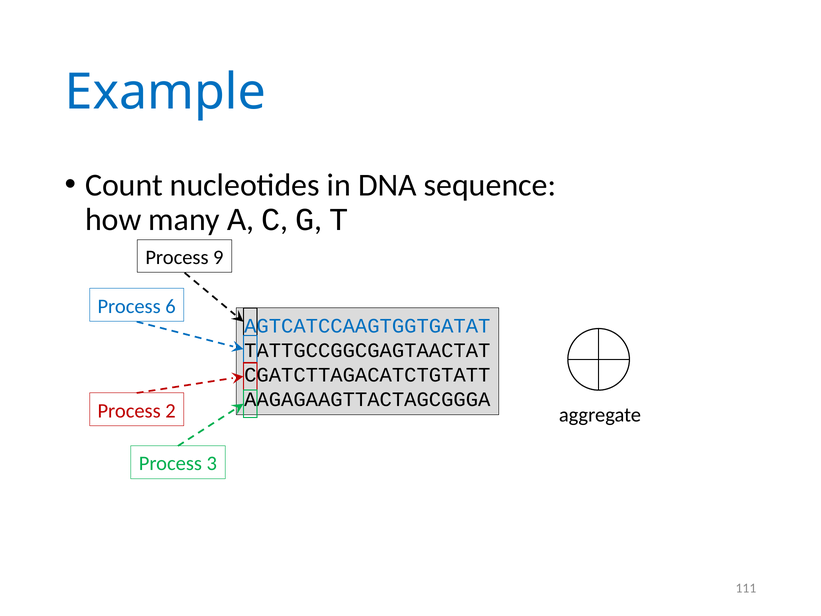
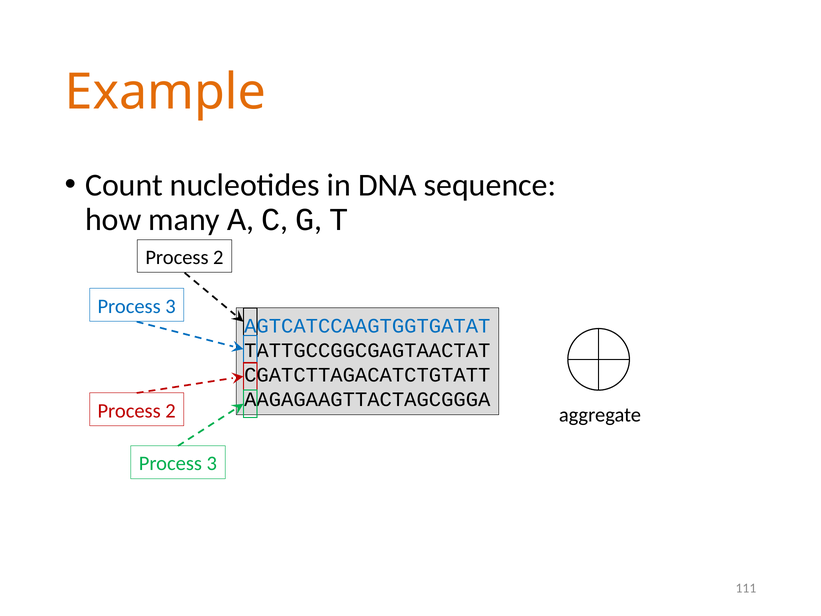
Example colour: blue -> orange
9 at (218, 257): 9 -> 2
6 at (170, 306): 6 -> 3
